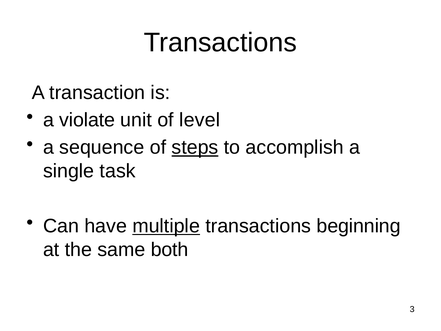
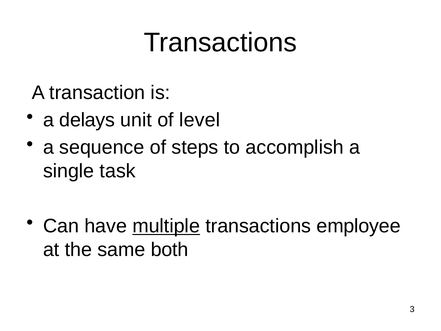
violate: violate -> delays
steps underline: present -> none
beginning: beginning -> employee
